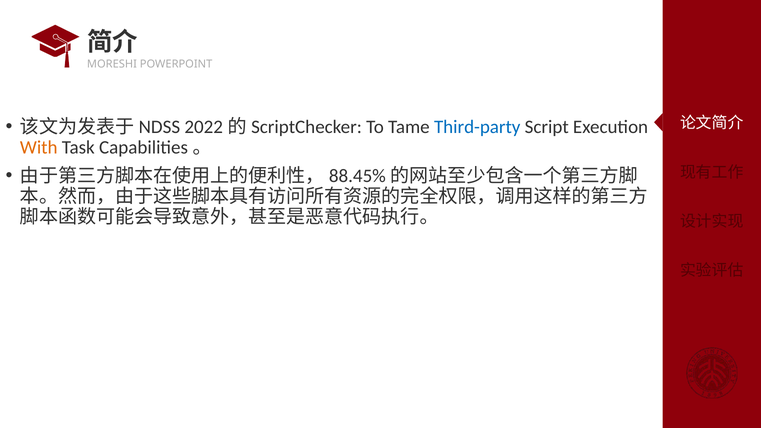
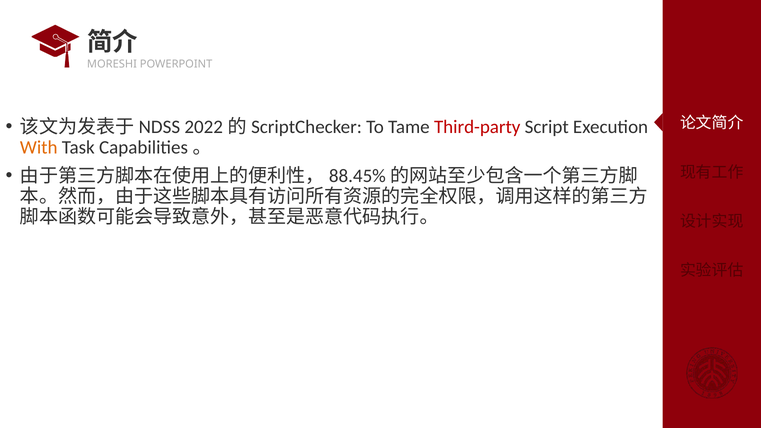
Third-party colour: blue -> red
